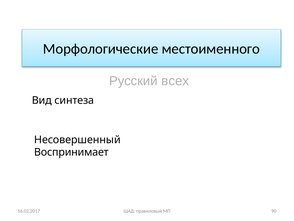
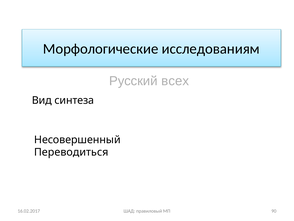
местоименного: местоименного -> исследованиям
Воспринимает: Воспринимает -> Переводиться
